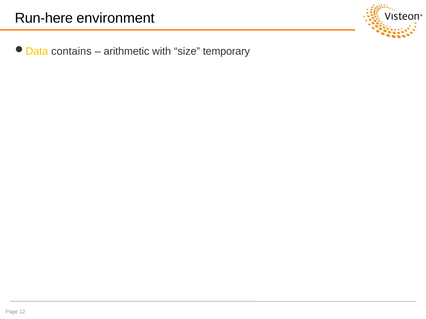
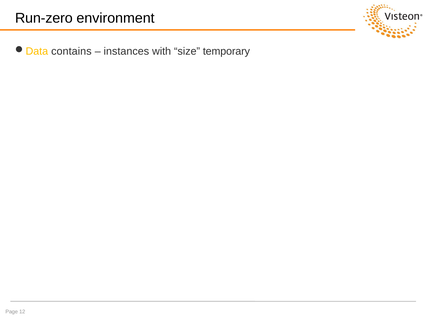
Run-here: Run-here -> Run-zero
arithmetic: arithmetic -> instances
